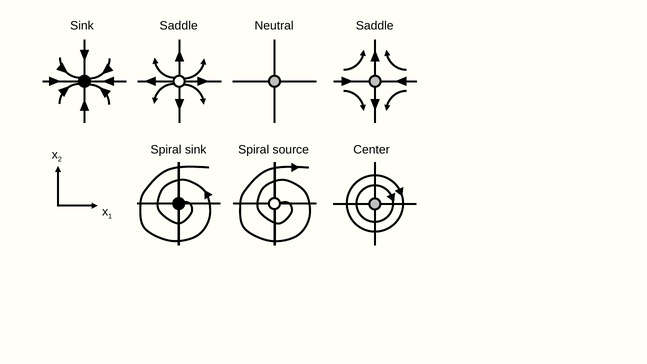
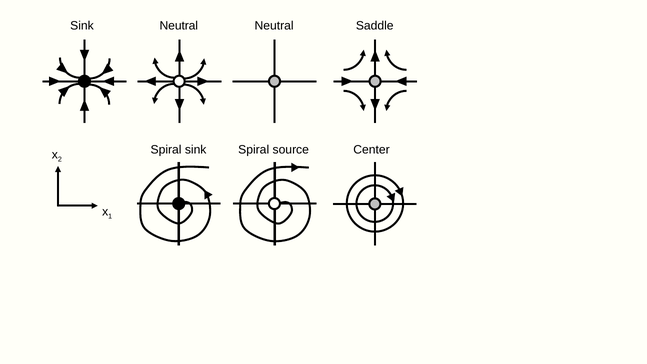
Sink Saddle: Saddle -> Neutral
